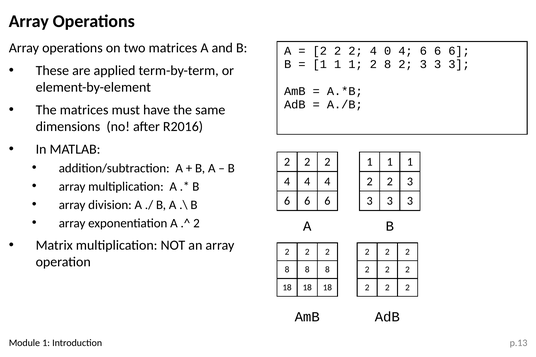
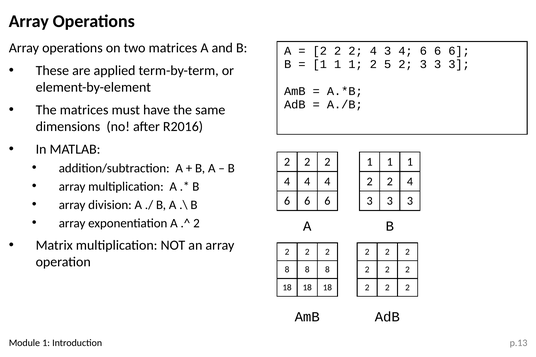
0 at (388, 51): 0 -> 3
1 2 8: 8 -> 5
3 at (410, 182): 3 -> 4
